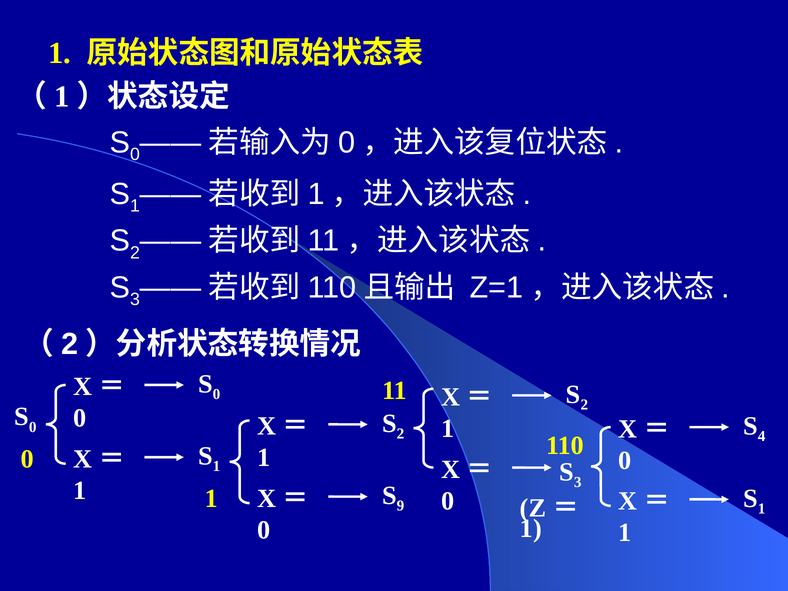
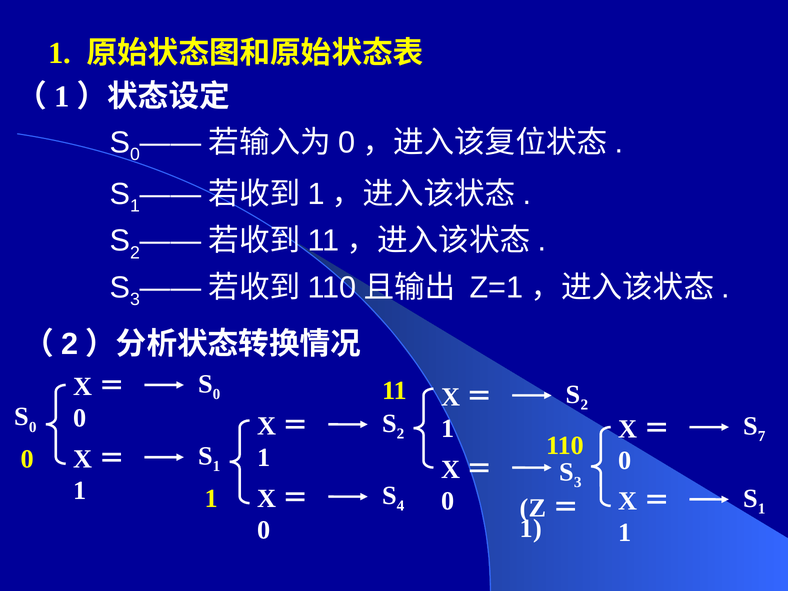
4: 4 -> 7
9: 9 -> 4
